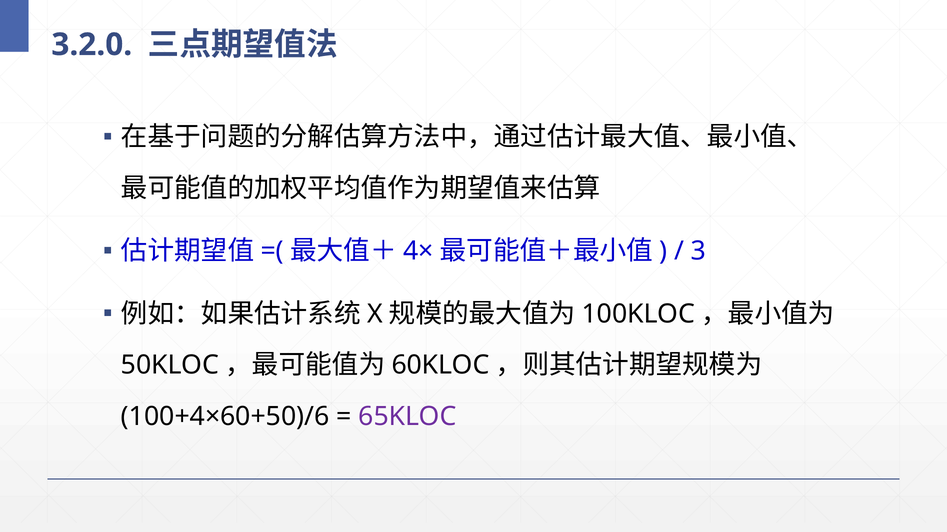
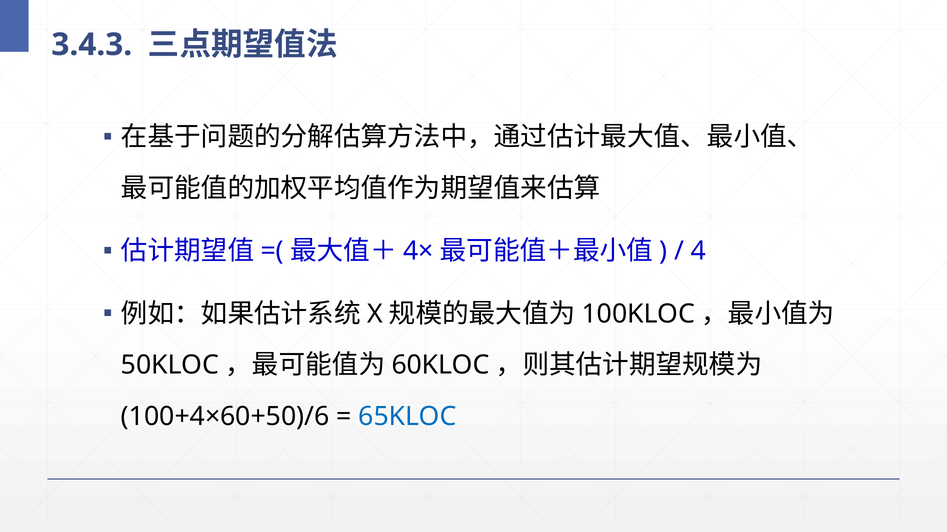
3.2.0: 3.2.0 -> 3.4.3
3: 3 -> 4
65KLOC colour: purple -> blue
